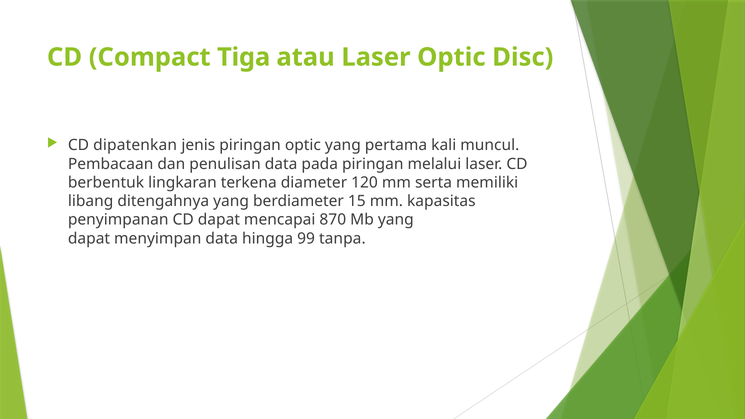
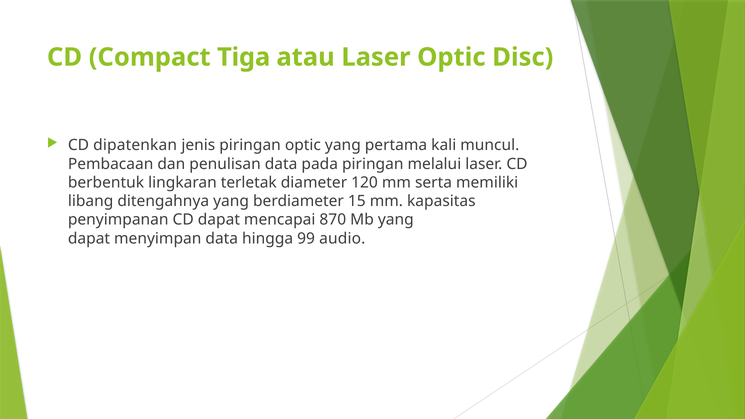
terkena: terkena -> terletak
tanpa: tanpa -> audio
